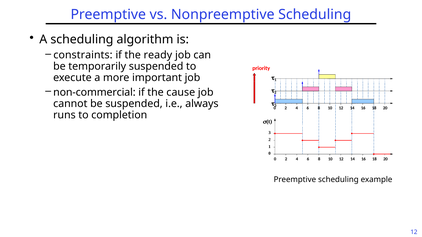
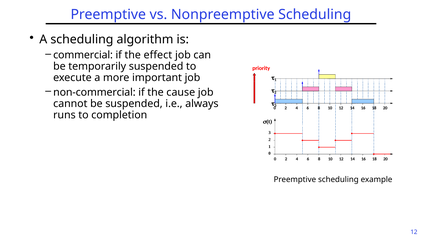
constraints: constraints -> commercial
ready: ready -> effect
